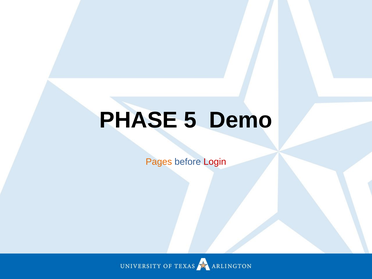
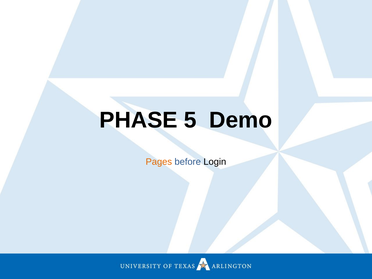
Login colour: red -> black
